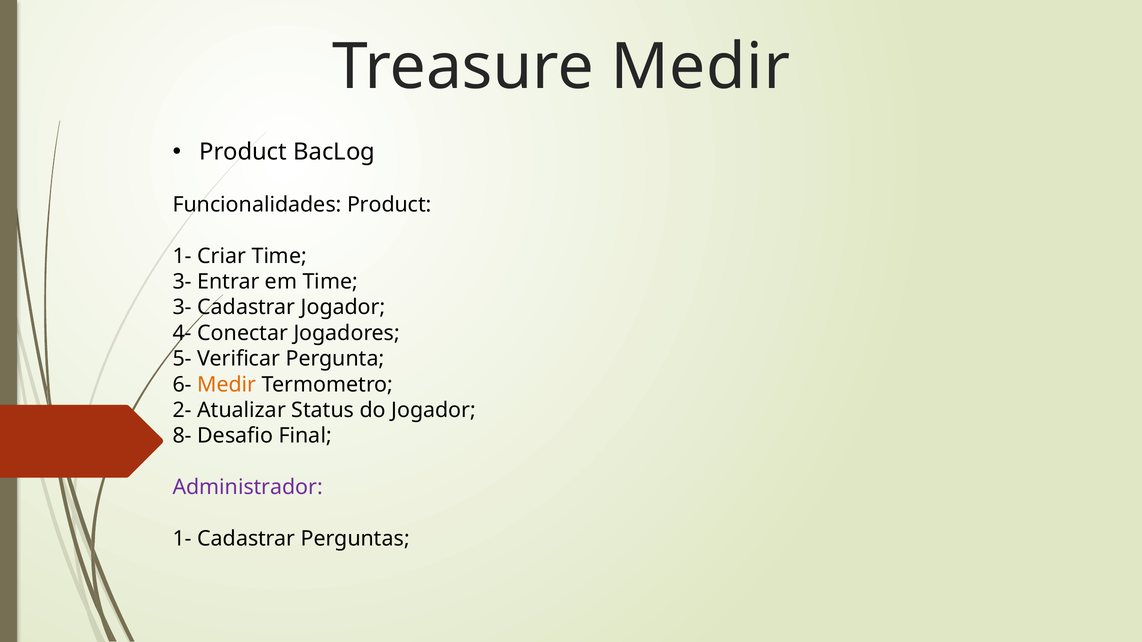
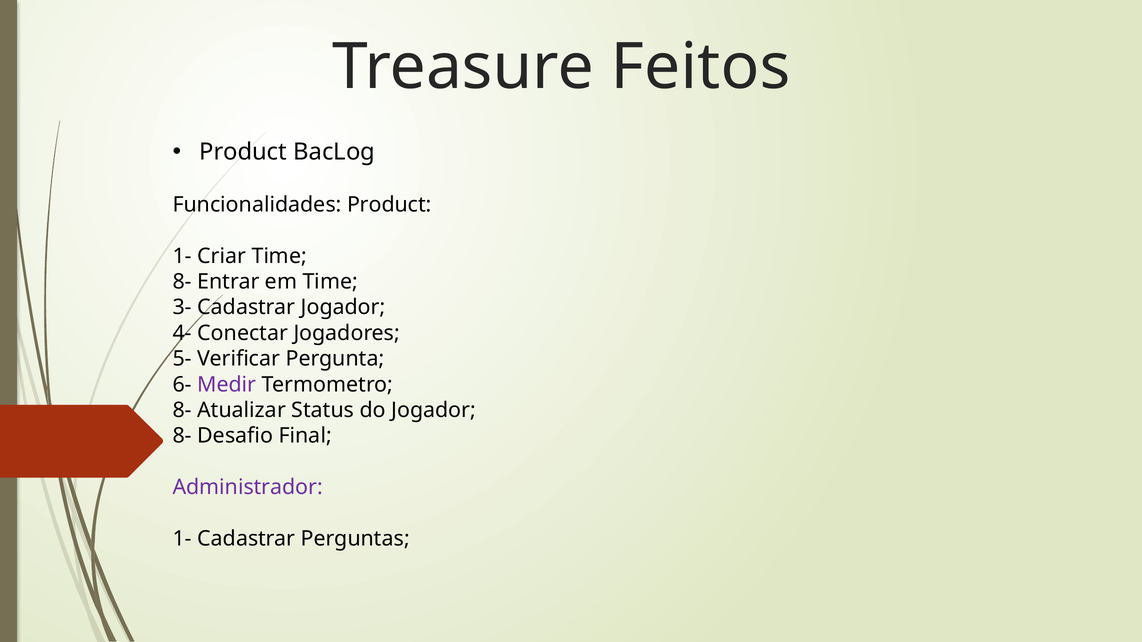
Treasure Medir: Medir -> Feitos
3- at (182, 282): 3- -> 8-
Medir at (227, 385) colour: orange -> purple
2- at (182, 410): 2- -> 8-
